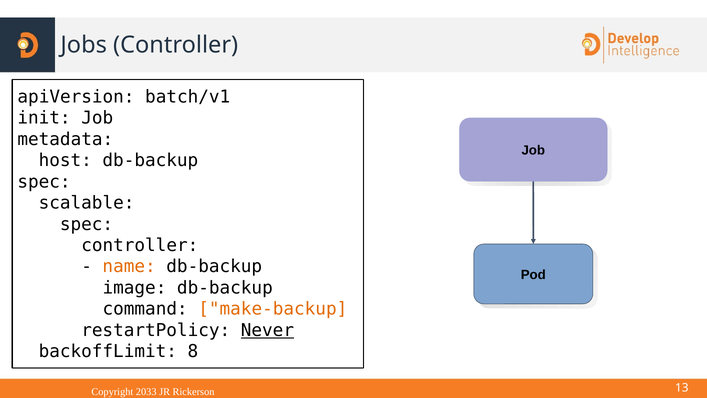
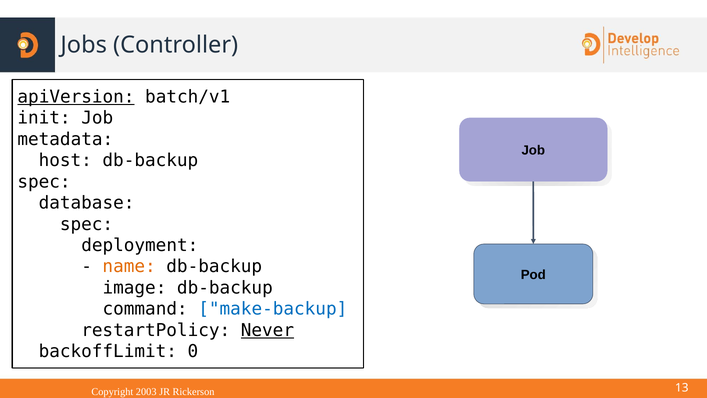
apiVersion underline: none -> present
scalable: scalable -> database
controller at (140, 245): controller -> deployment
make-backup colour: orange -> blue
8: 8 -> 0
2033: 2033 -> 2003
